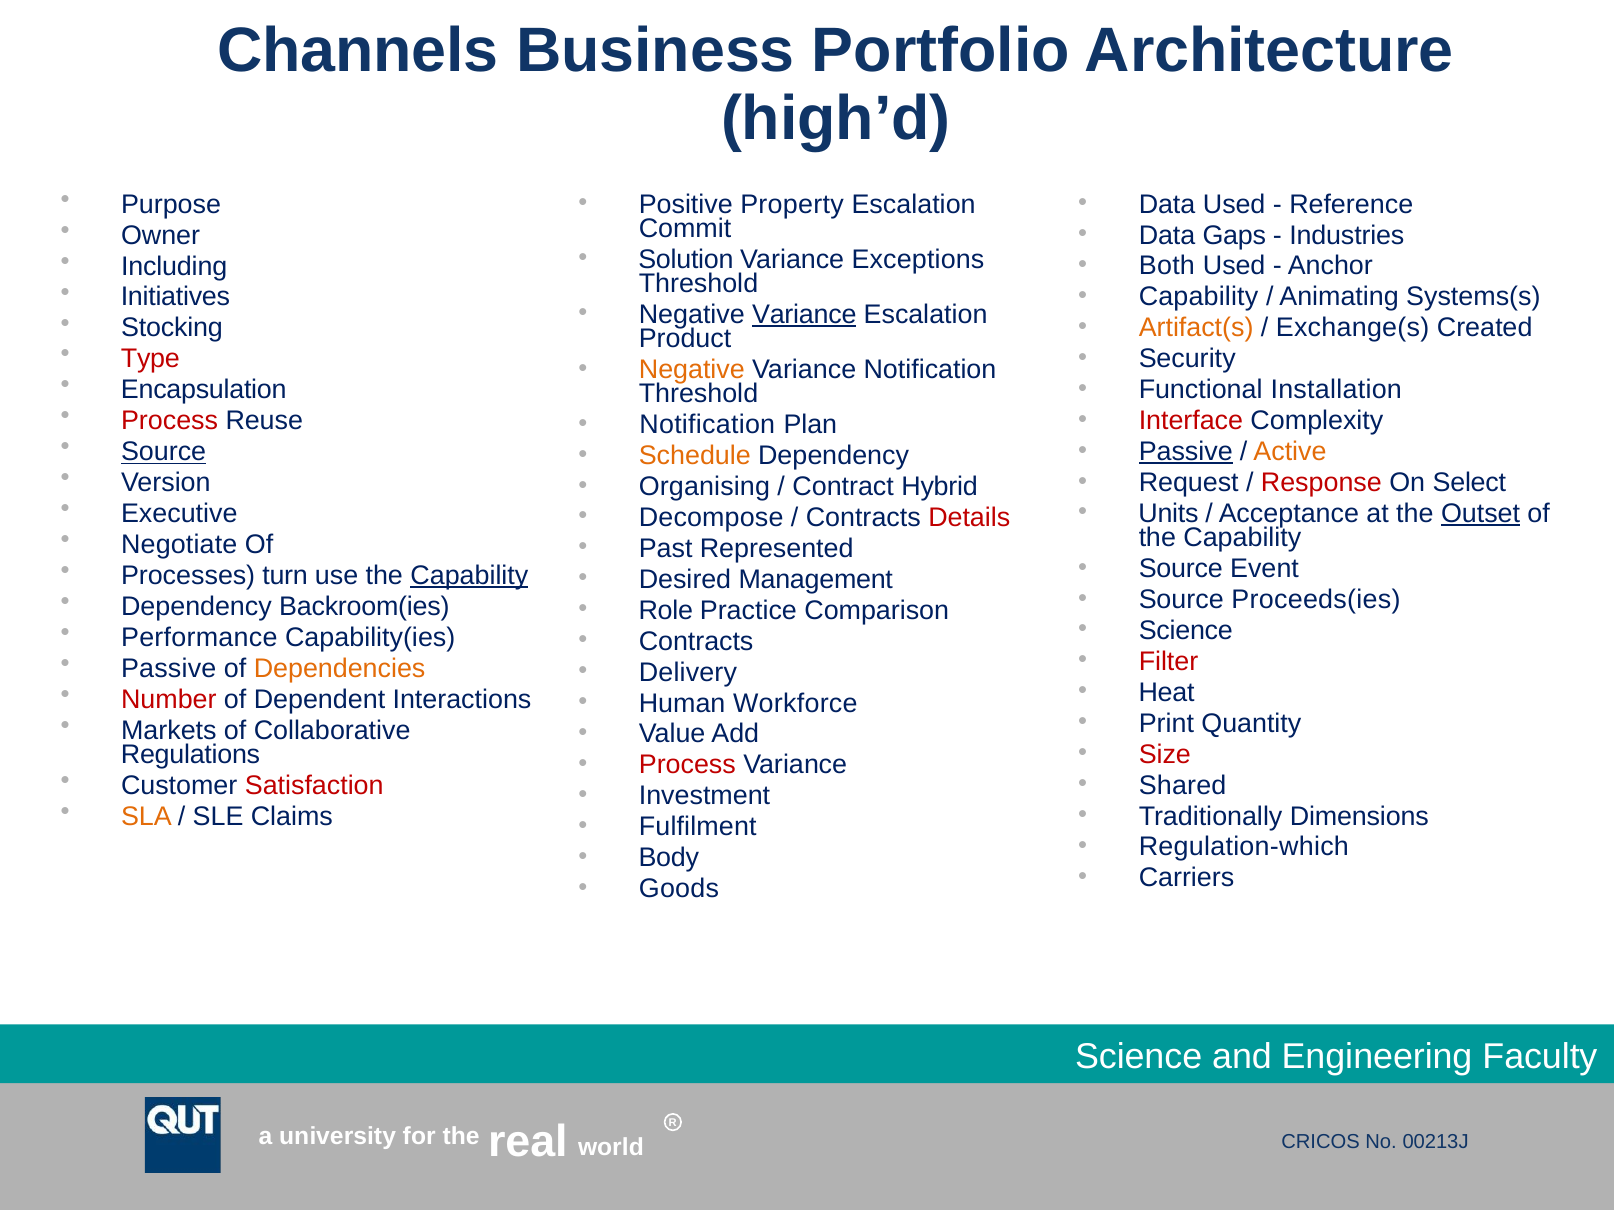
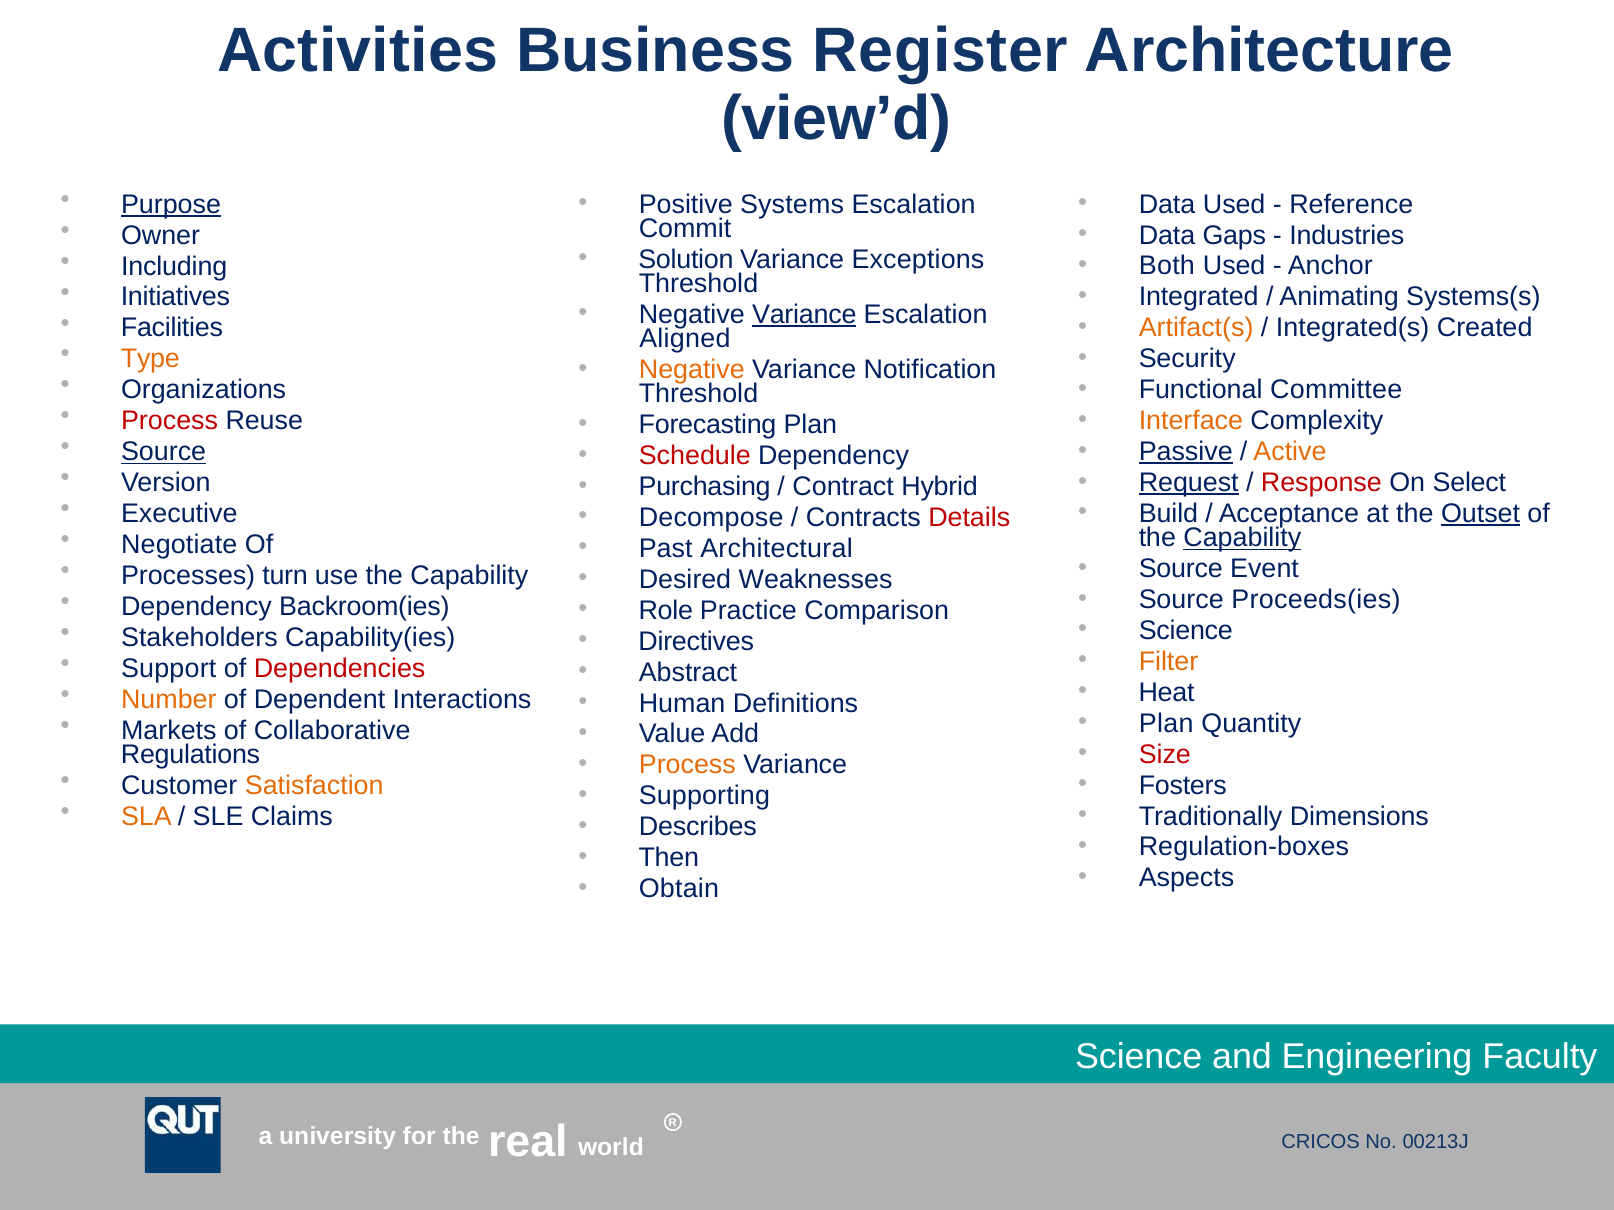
Channels: Channels -> Activities
Portfolio: Portfolio -> Register
high’d: high’d -> view’d
Purpose underline: none -> present
Property: Property -> Systems
Capability at (1199, 297): Capability -> Integrated
Stocking: Stocking -> Facilities
Exchange(s: Exchange(s -> Integrated(s
Product: Product -> Aligned
Type colour: red -> orange
Encapsulation: Encapsulation -> Organizations
Installation: Installation -> Committee
Interface colour: red -> orange
Notification at (707, 425): Notification -> Forecasting
Schedule colour: orange -> red
Request underline: none -> present
Organising: Organising -> Purchasing
Units: Units -> Build
Capability at (1242, 538) underline: none -> present
Represented: Represented -> Architectural
Capability at (469, 576) underline: present -> none
Management: Management -> Weaknesses
Performance: Performance -> Stakeholders
Contracts at (696, 642): Contracts -> Directives
Filter colour: red -> orange
Passive at (169, 669): Passive -> Support
Dependencies colour: orange -> red
Delivery: Delivery -> Abstract
Number colour: red -> orange
Workforce: Workforce -> Definitions
Print at (1166, 724): Print -> Plan
Process at (687, 765) colour: red -> orange
Satisfaction colour: red -> orange
Shared: Shared -> Fosters
Investment: Investment -> Supporting
Fulfilment: Fulfilment -> Describes
Regulation-which: Regulation-which -> Regulation-boxes
Body: Body -> Then
Carriers: Carriers -> Aspects
Goods: Goods -> Obtain
